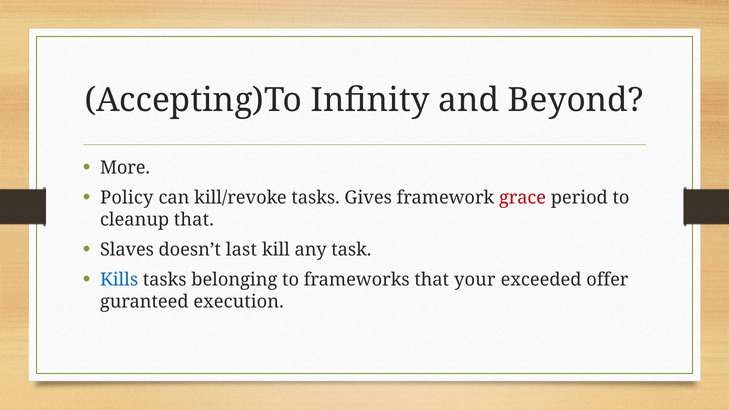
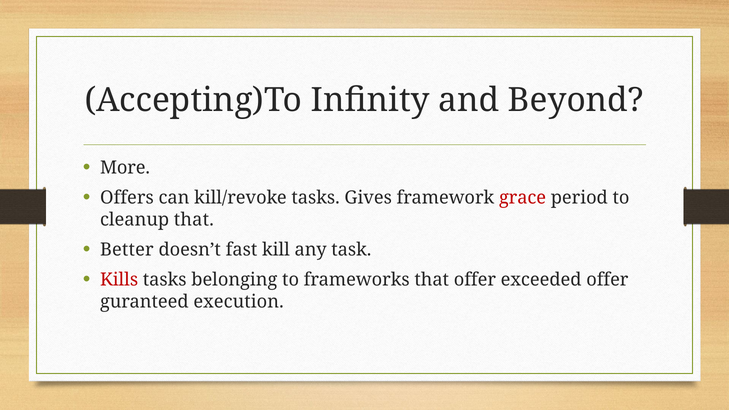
Policy: Policy -> Offers
Slaves: Slaves -> Better
last: last -> fast
Kills colour: blue -> red
that your: your -> offer
